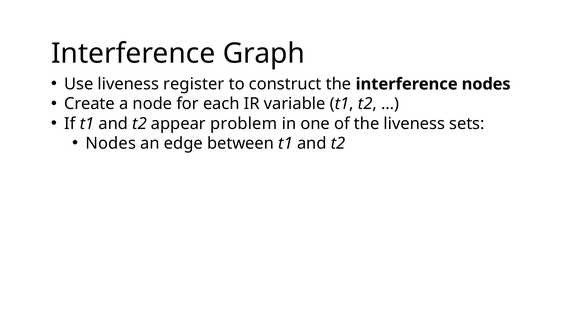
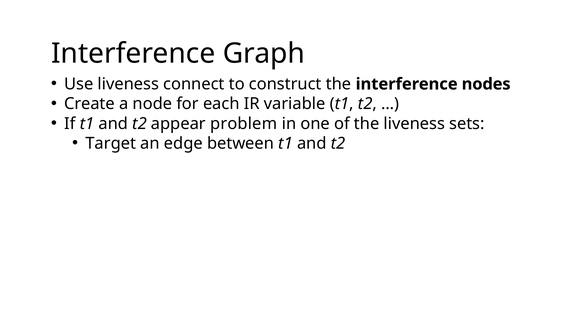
register: register -> connect
Nodes at (111, 143): Nodes -> Target
